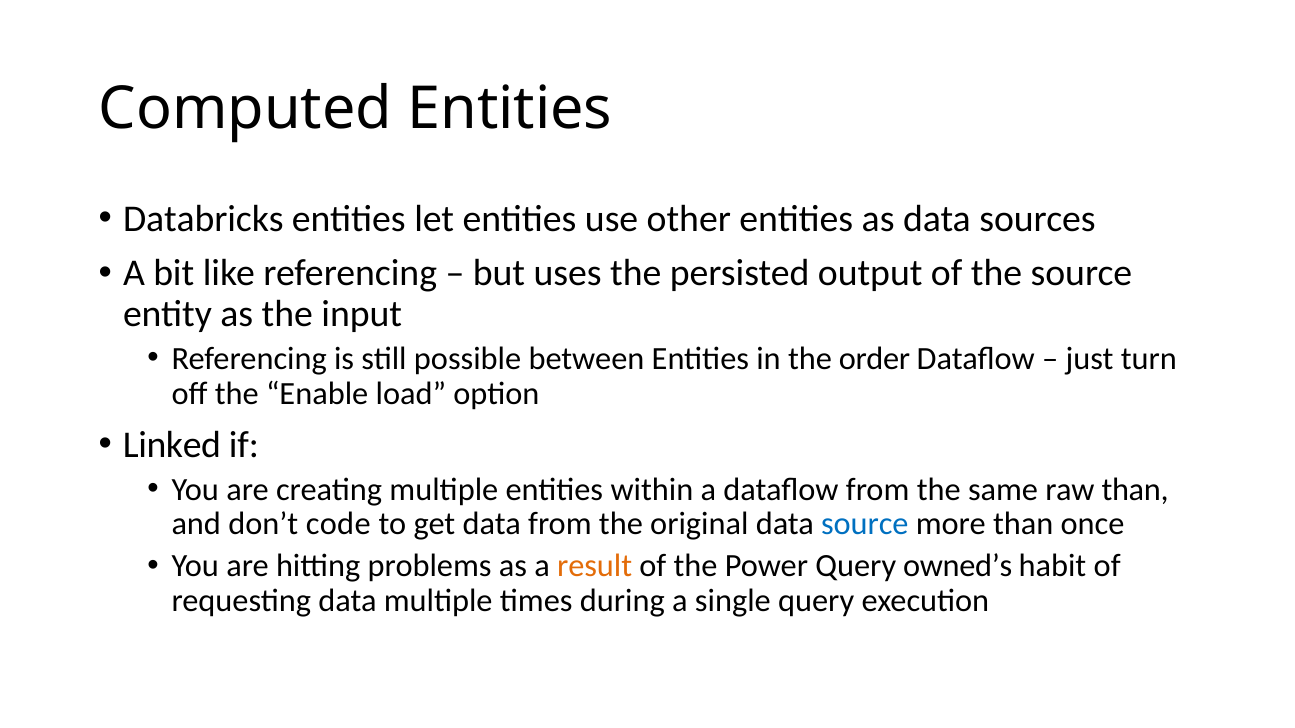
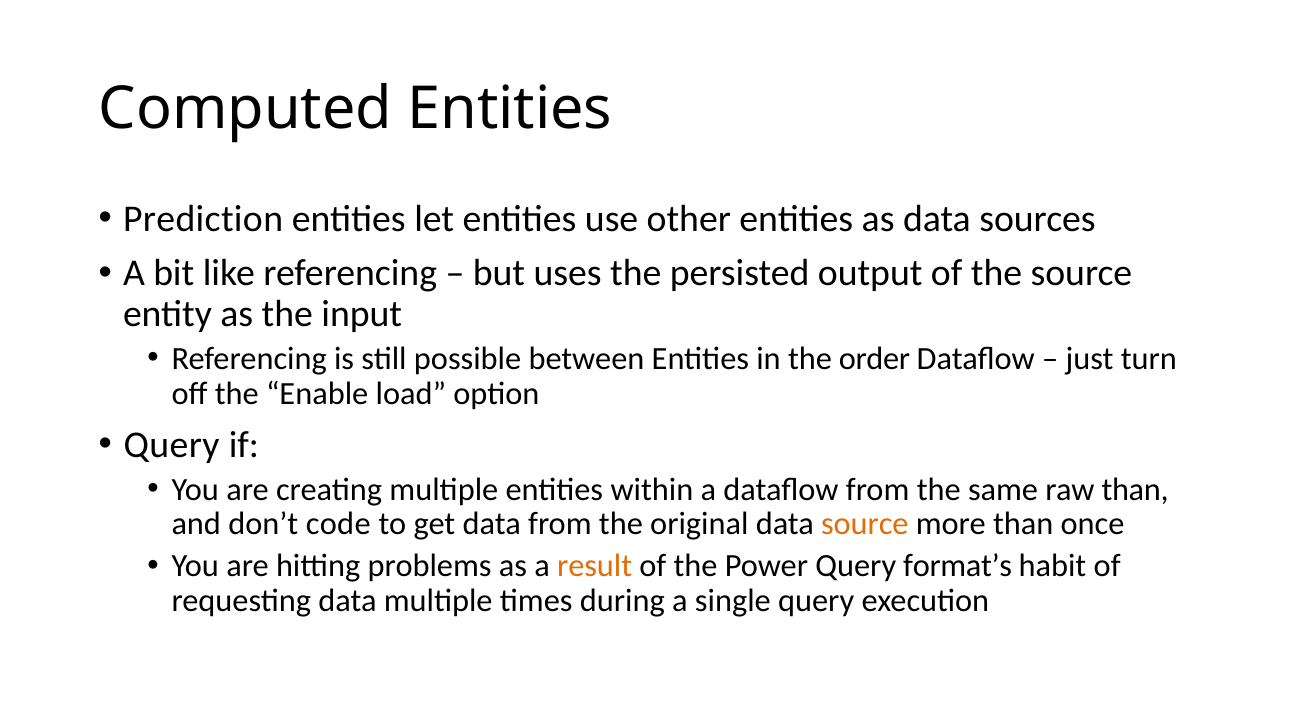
Databricks: Databricks -> Prediction
Linked at (172, 445): Linked -> Query
source at (865, 525) colour: blue -> orange
owned’s: owned’s -> format’s
